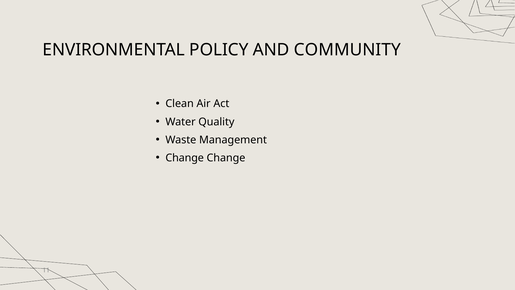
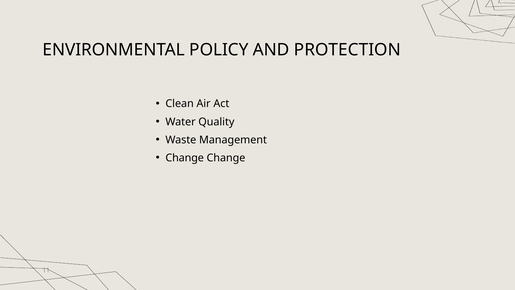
COMMUNITY: COMMUNITY -> PROTECTION
